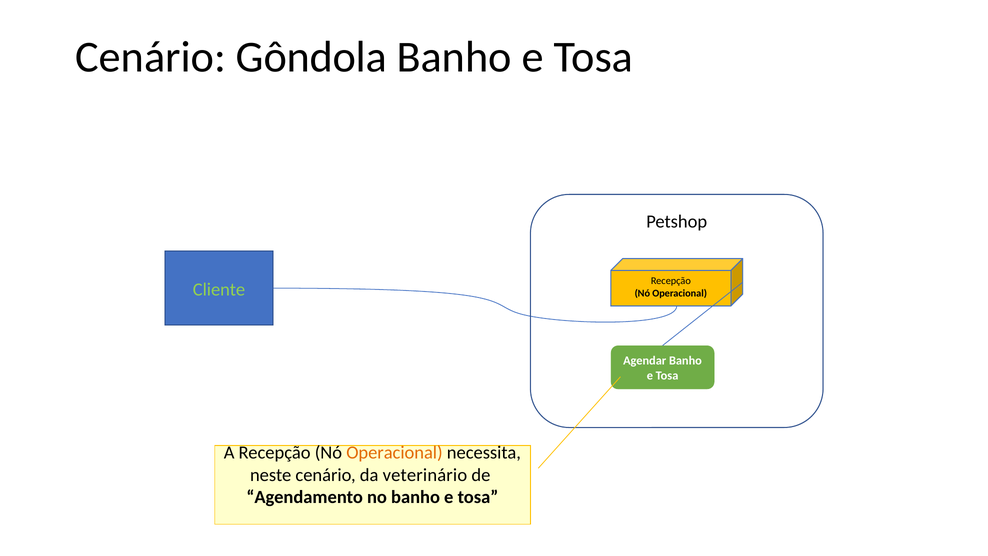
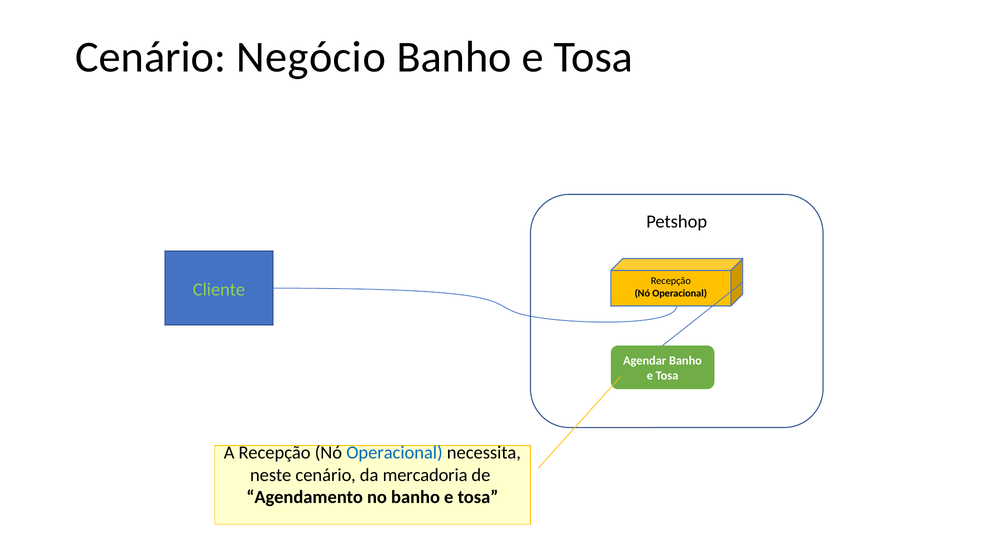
Gôndola: Gôndola -> Negócio
Operacional at (394, 453) colour: orange -> blue
veterinário: veterinário -> mercadoria
